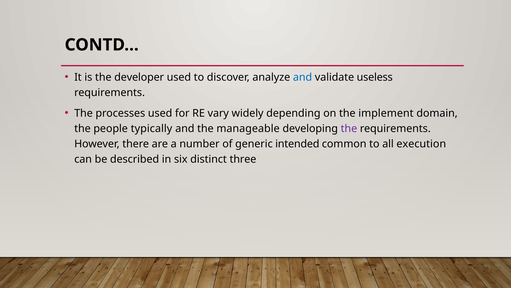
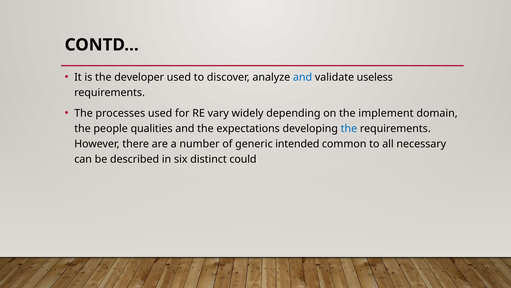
typically: typically -> qualities
manageable: manageable -> expectations
the at (349, 128) colour: purple -> blue
execution: execution -> necessary
three: three -> could
